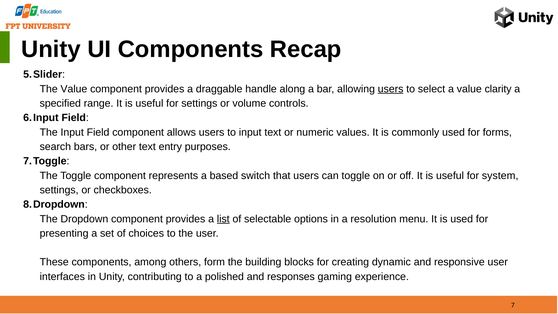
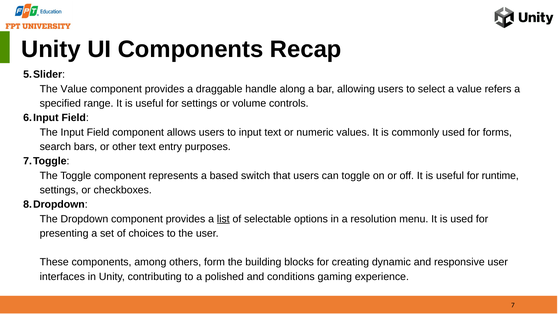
users at (391, 89) underline: present -> none
clarity: clarity -> refers
system: system -> runtime
responses: responses -> conditions
